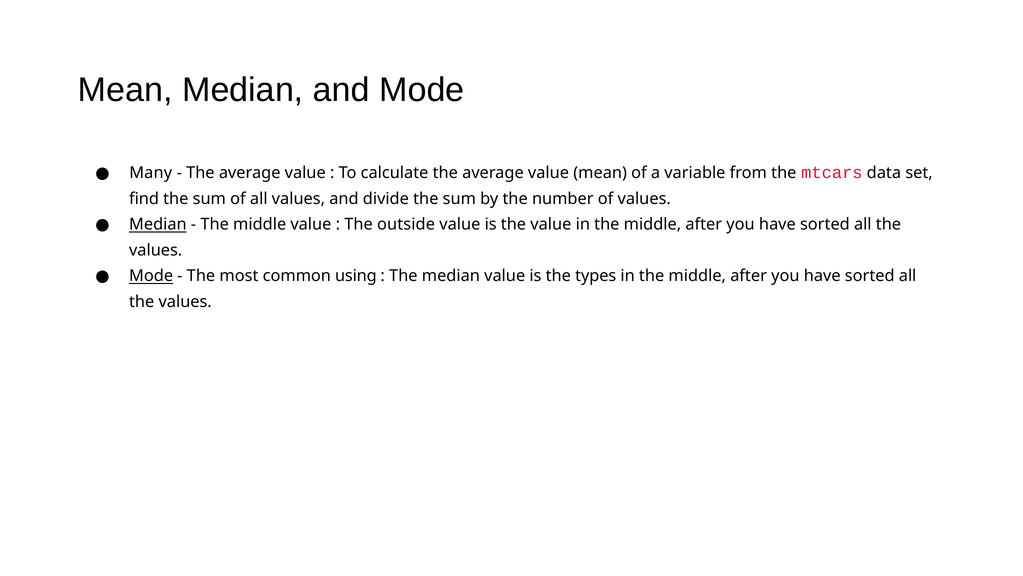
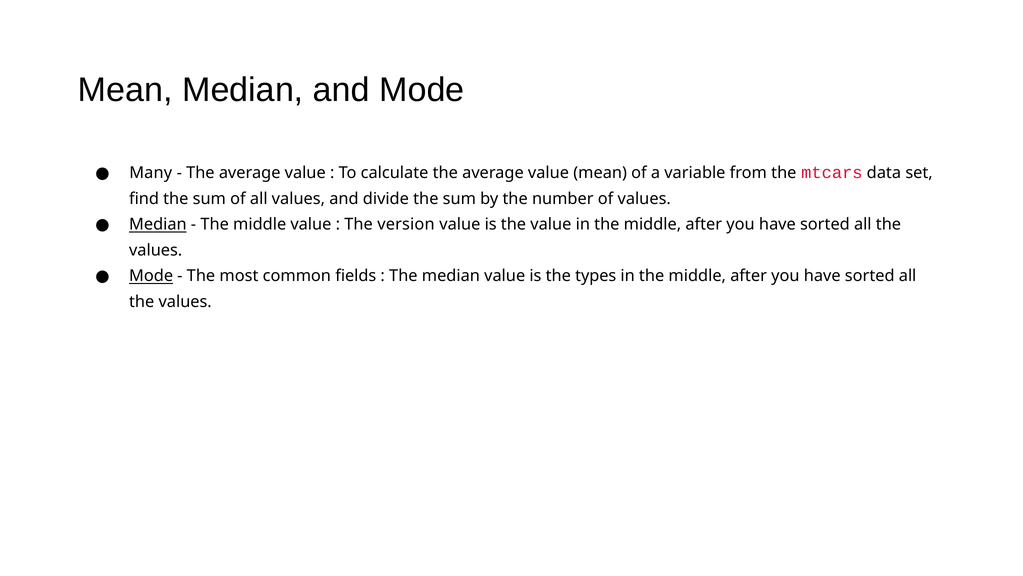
outside: outside -> version
using: using -> fields
